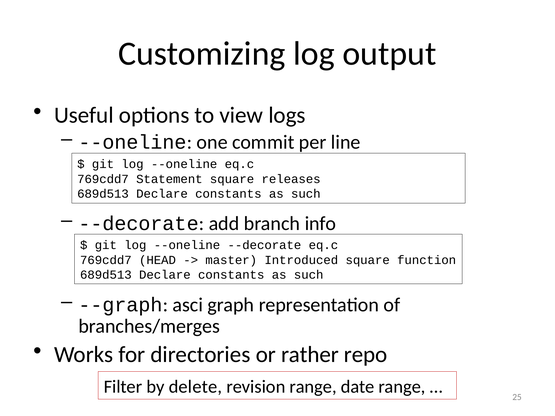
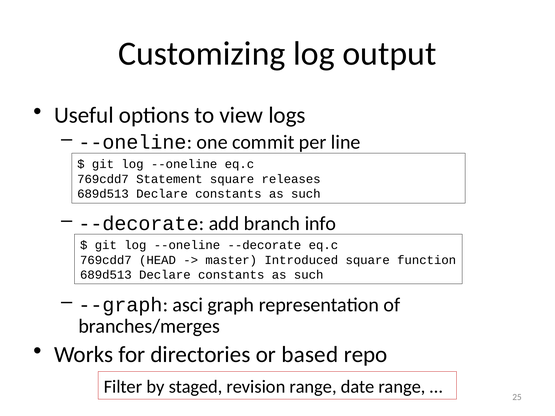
rather: rather -> based
delete: delete -> staged
